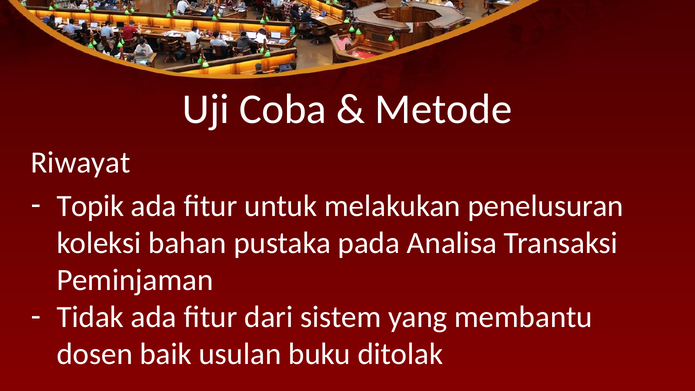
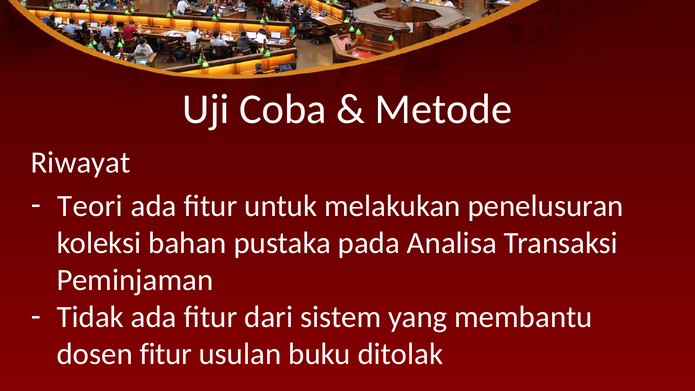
Topik: Topik -> Teori
dosen baik: baik -> fitur
